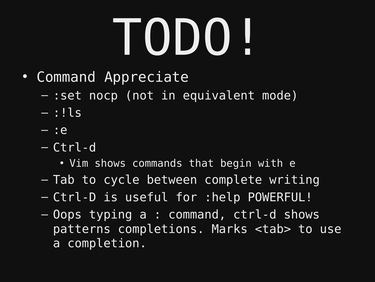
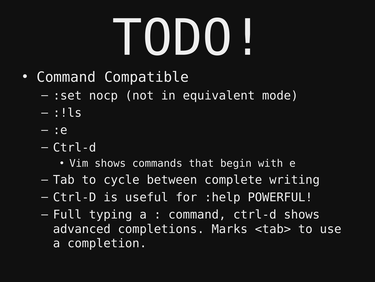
Appreciate: Appreciate -> Compatible
Oops: Oops -> Full
patterns: patterns -> advanced
